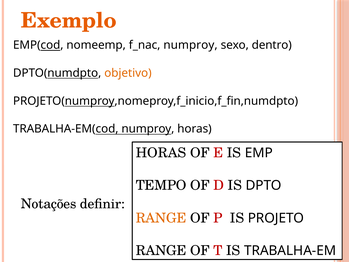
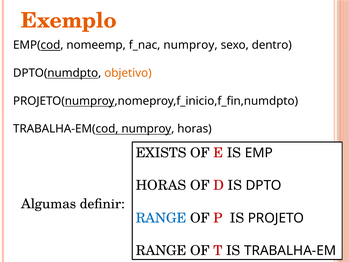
HORAS at (161, 153): HORAS -> EXISTS
TEMPO at (161, 185): TEMPO -> HORAS
Notações: Notações -> Algumas
RANGE at (161, 218) colour: orange -> blue
